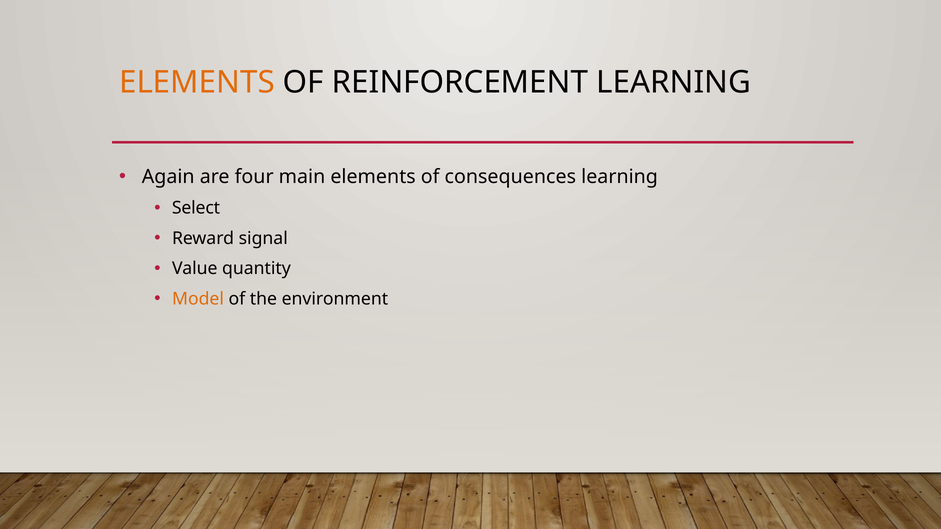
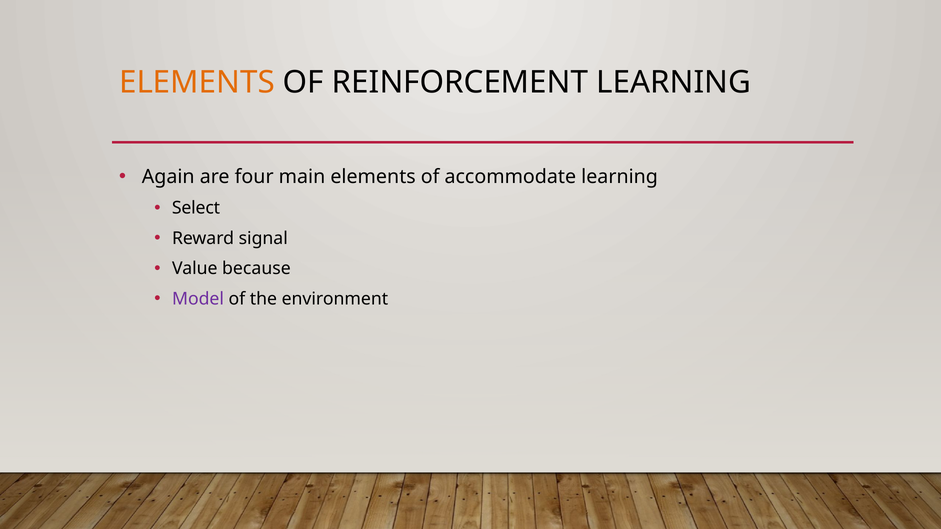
consequences: consequences -> accommodate
quantity: quantity -> because
Model colour: orange -> purple
